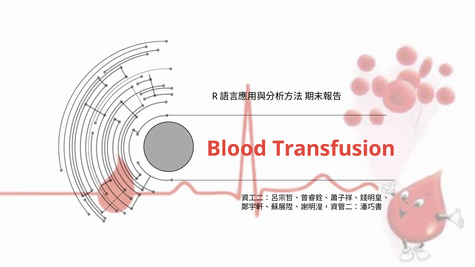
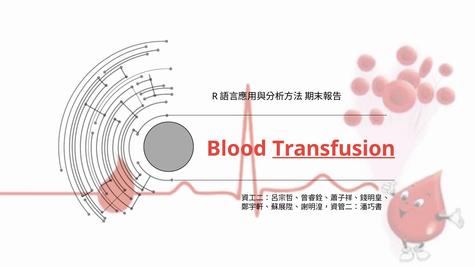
Transfusion underline: none -> present
